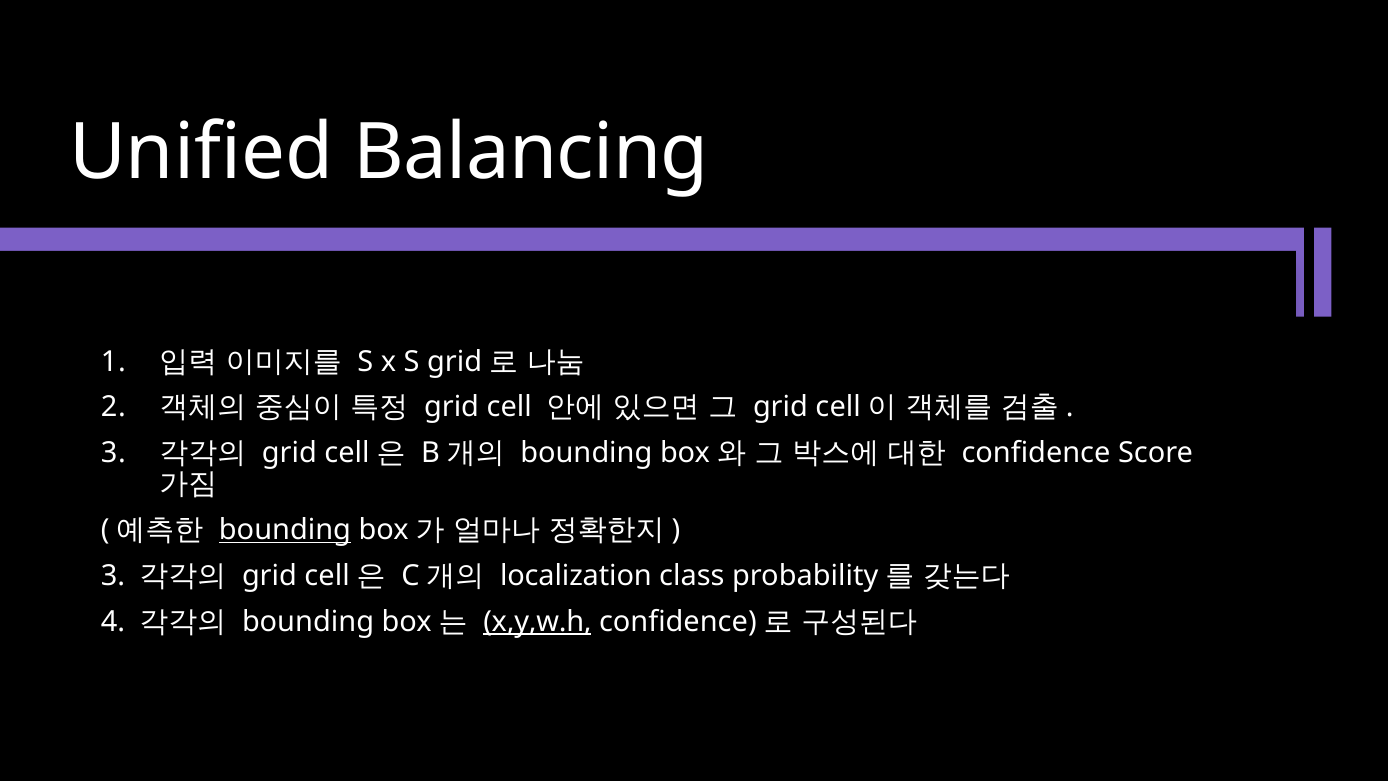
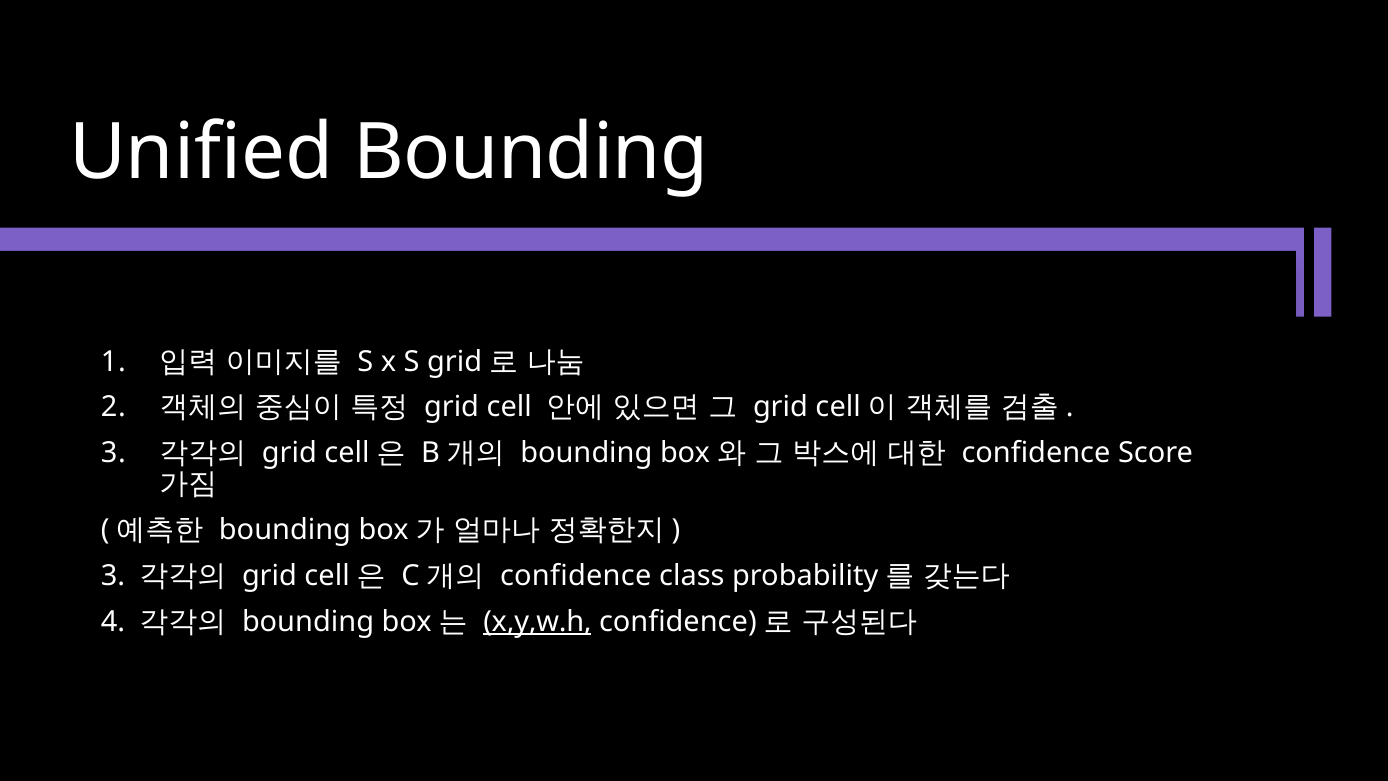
Unified Balancing: Balancing -> Bounding
bounding at (285, 530) underline: present -> none
localization at (576, 576): localization -> confidence
